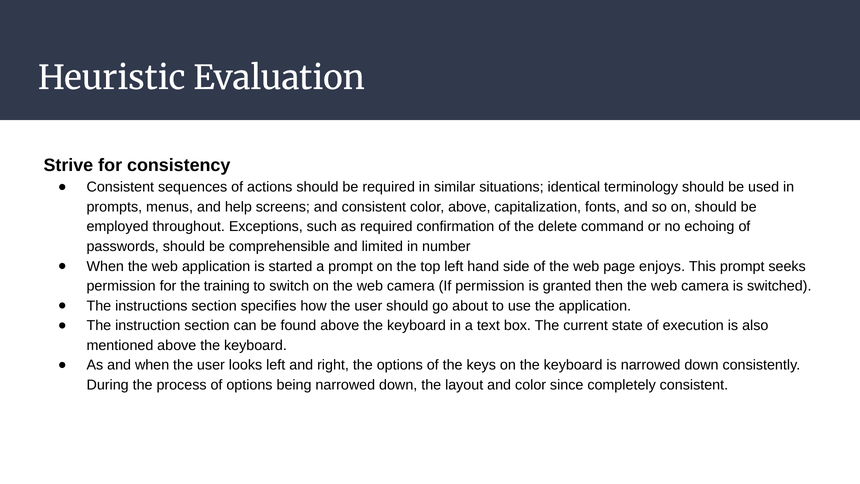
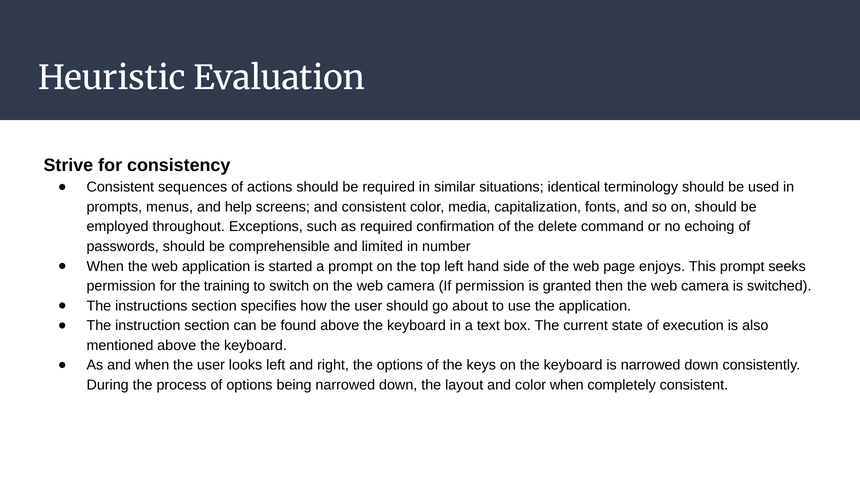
color above: above -> media
color since: since -> when
